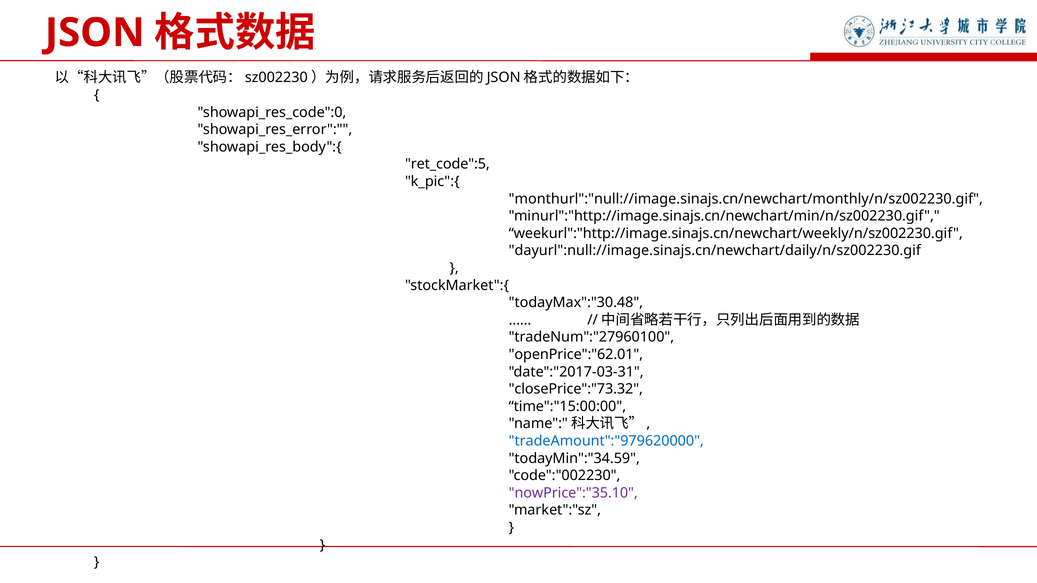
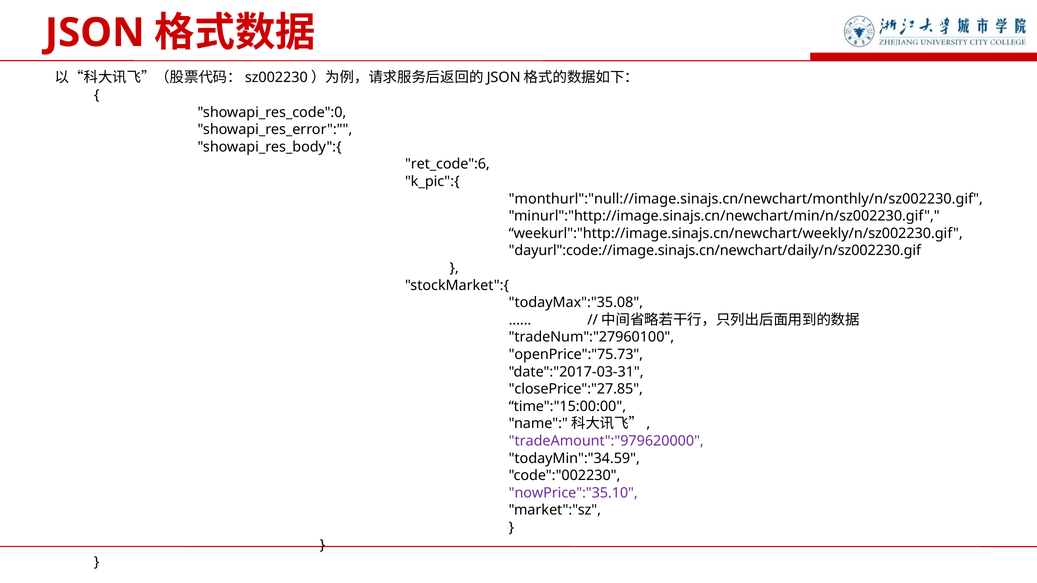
ret_code":5: ret_code":5 -> ret_code":6
dayurl":null://image.sinajs.cn/newchart/daily/n/sz002230.gif: dayurl":null://image.sinajs.cn/newchart/daily/n/sz002230.gif -> dayurl":code://image.sinajs.cn/newchart/daily/n/sz002230.gif
todayMax":"30.48: todayMax":"30.48 -> todayMax":"35.08
openPrice":"62.01: openPrice":"62.01 -> openPrice":"75.73
closePrice":"73.32: closePrice":"73.32 -> closePrice":"27.85
tradeAmount":"979620000 colour: blue -> purple
